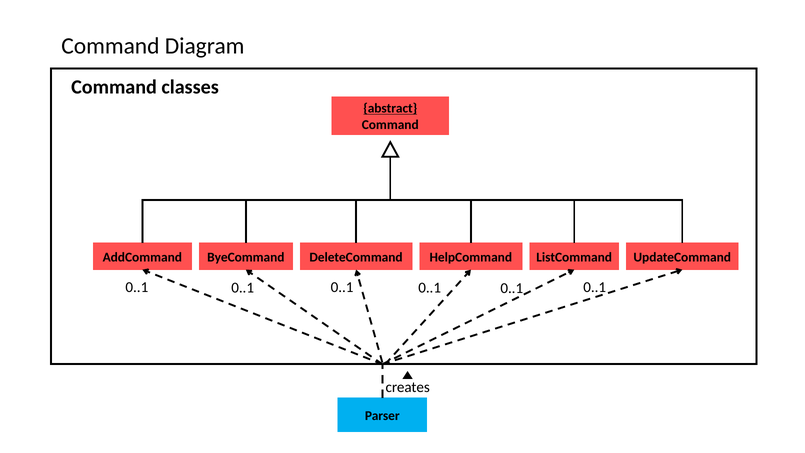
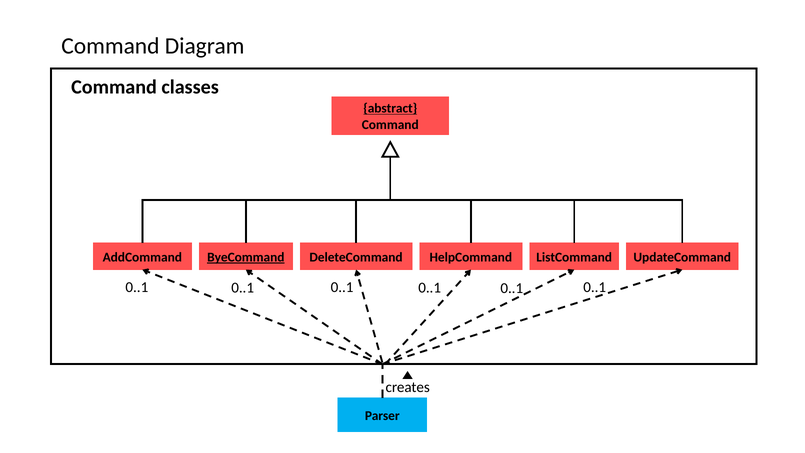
ByeCommand underline: none -> present
